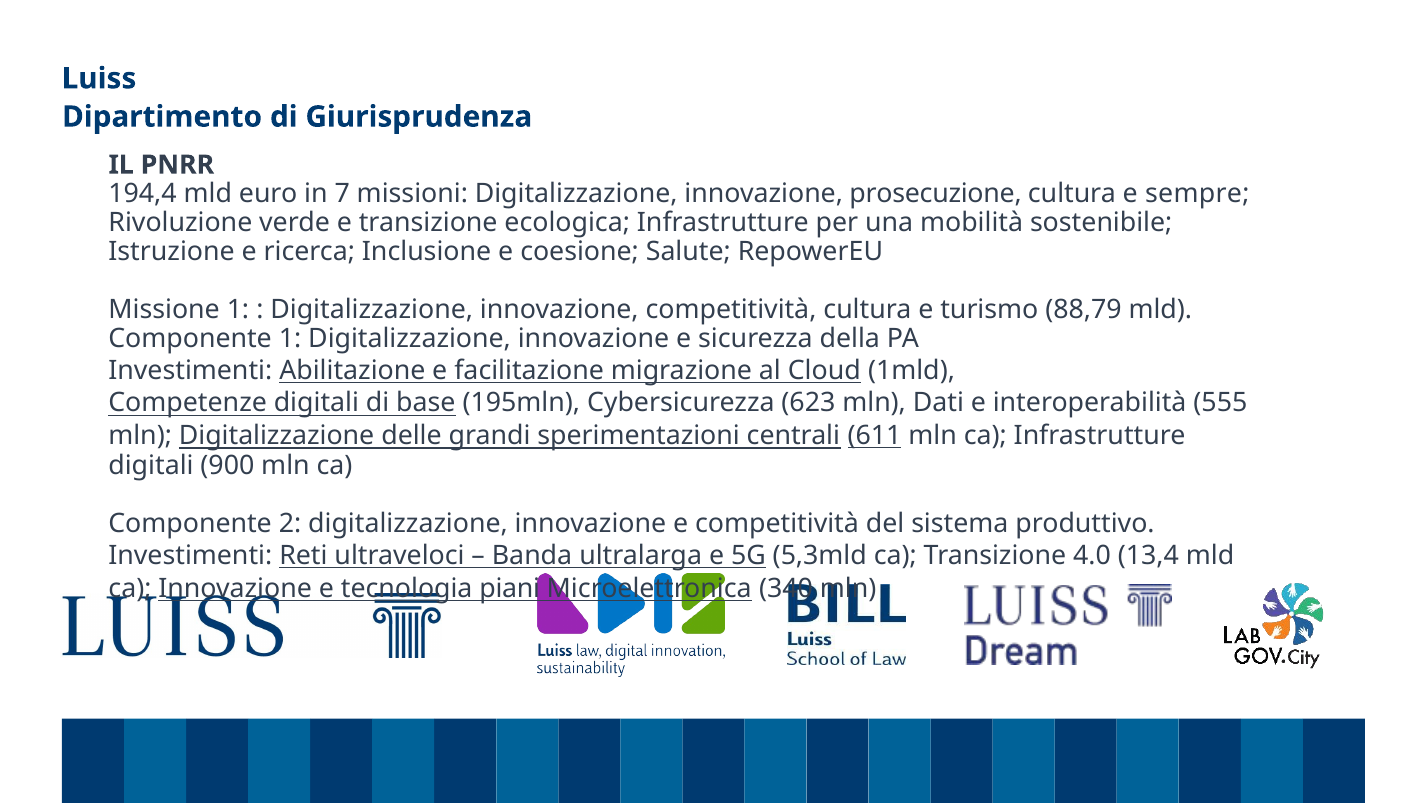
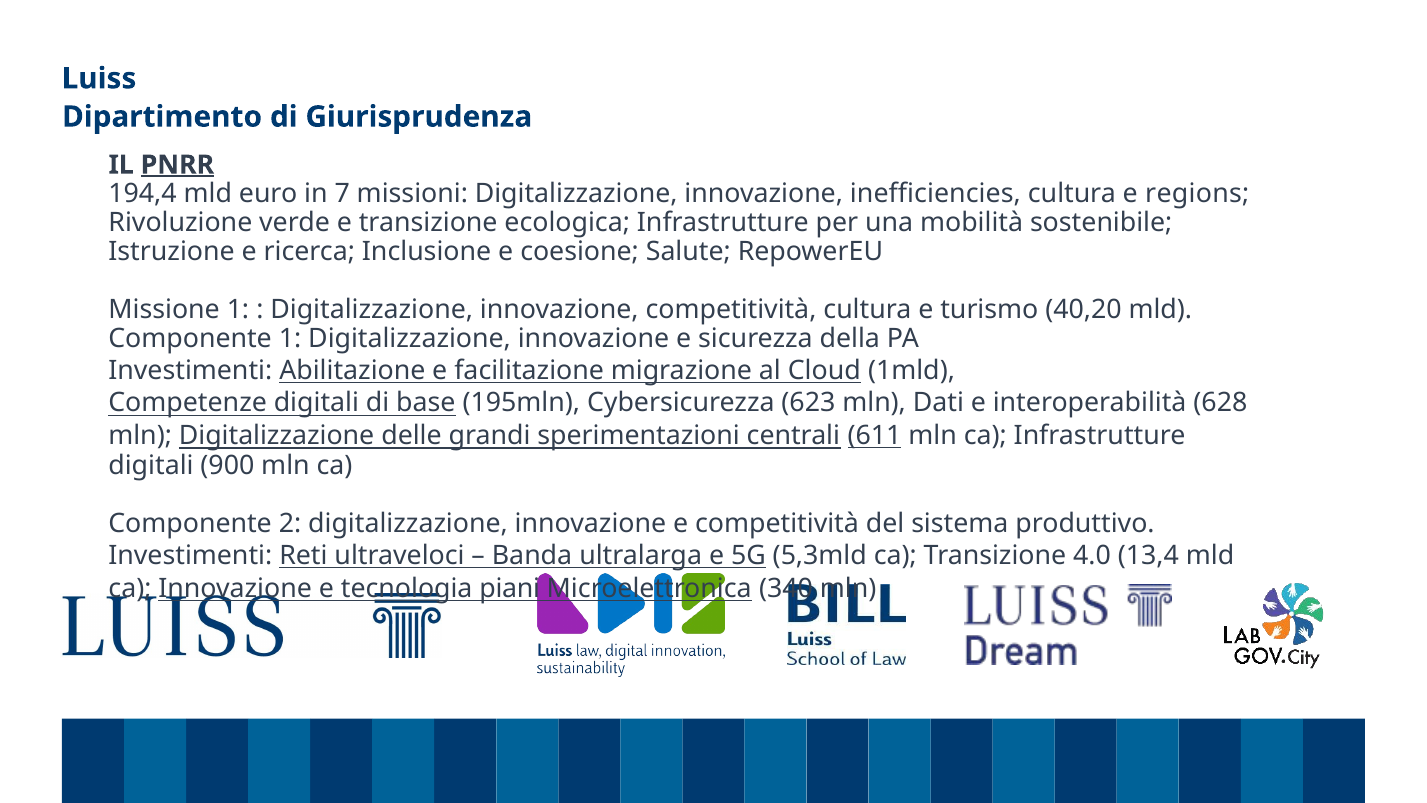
PNRR underline: none -> present
prosecuzione: prosecuzione -> inefficiencies
sempre: sempre -> regions
88,79: 88,79 -> 40,20
555: 555 -> 628
